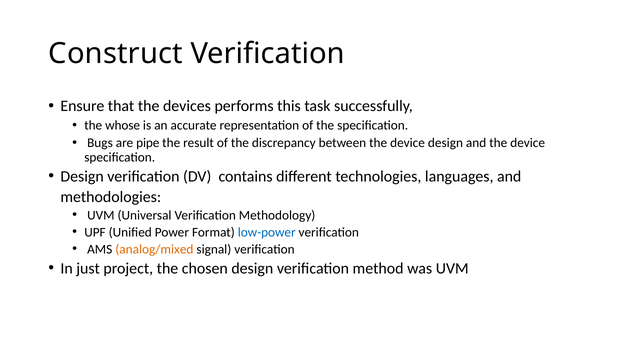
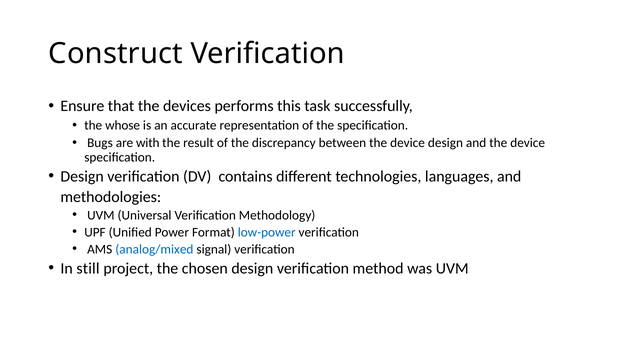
pipe: pipe -> with
analog/mixed colour: orange -> blue
just: just -> still
